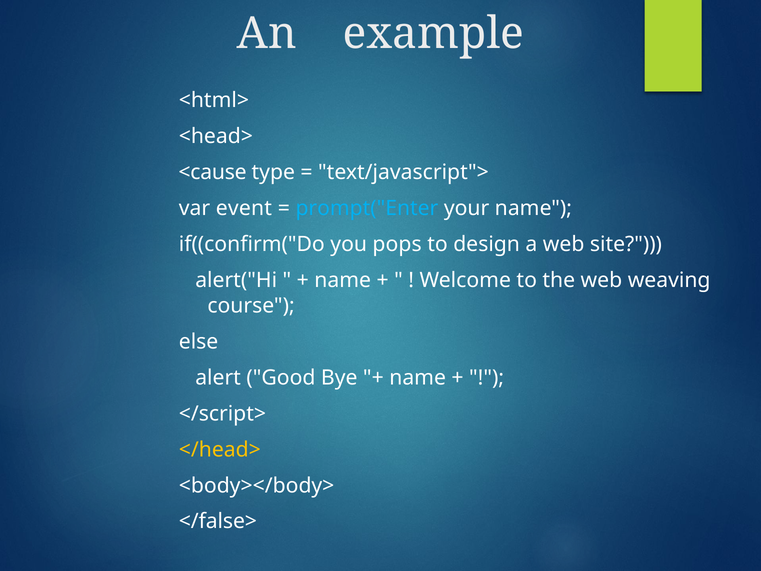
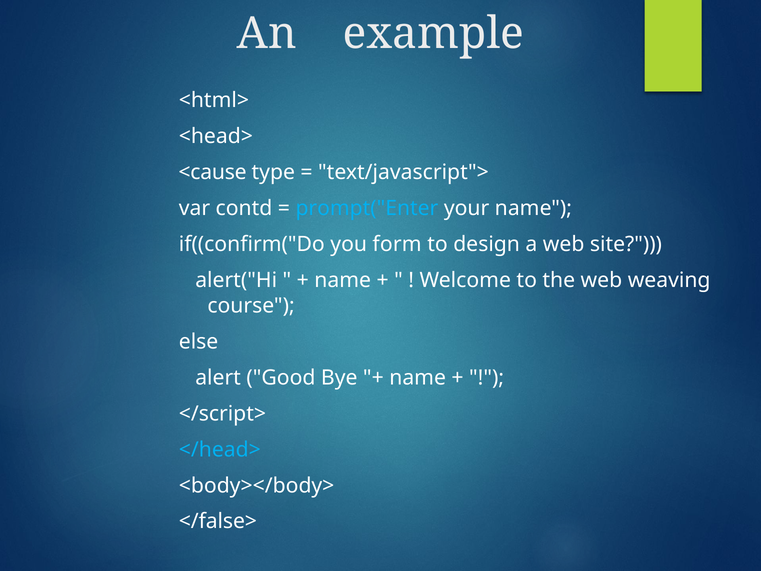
event: event -> contd
pops: pops -> form
</head> colour: yellow -> light blue
